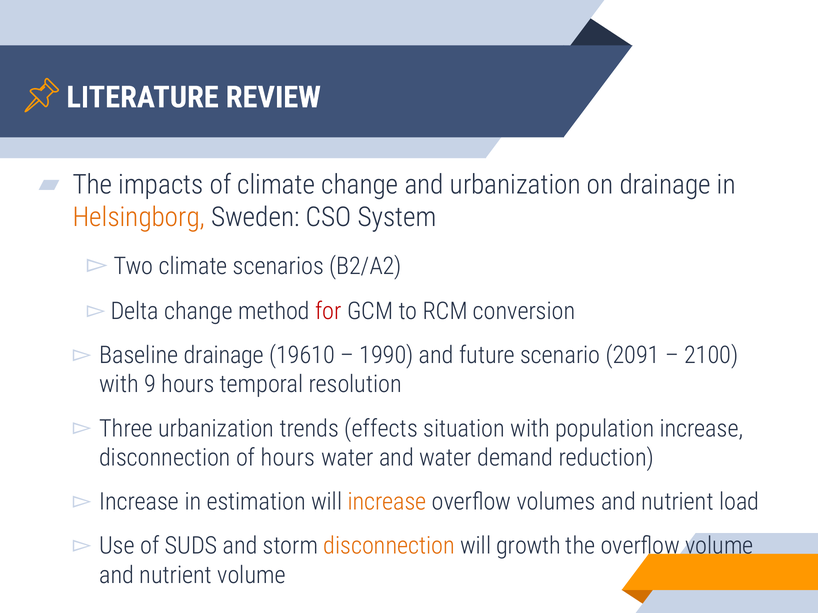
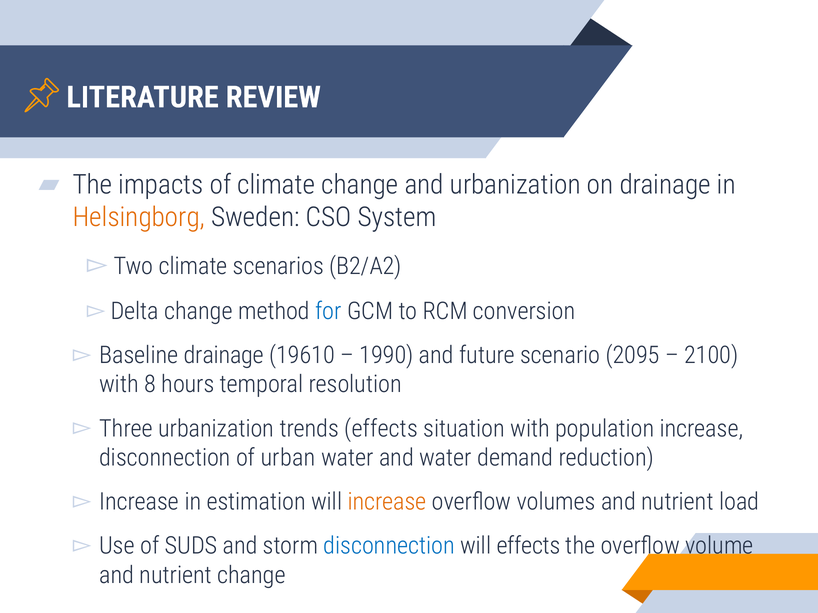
for colour: red -> blue
2091: 2091 -> 2095
9: 9 -> 8
of hours: hours -> urban
disconnection at (389, 546) colour: orange -> blue
will growth: growth -> effects
nutrient volume: volume -> change
